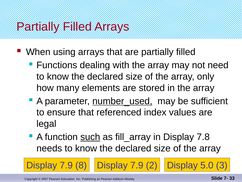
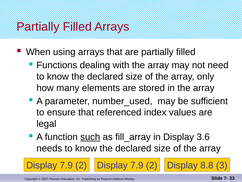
number_used underline: present -> none
7.8: 7.8 -> 3.6
8 at (81, 165): 8 -> 2
5.0: 5.0 -> 8.8
